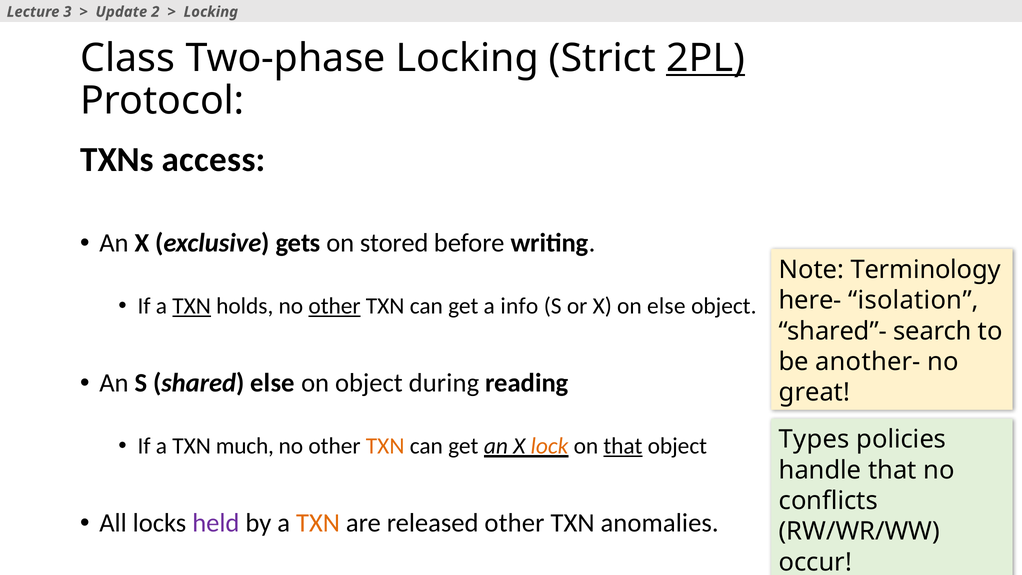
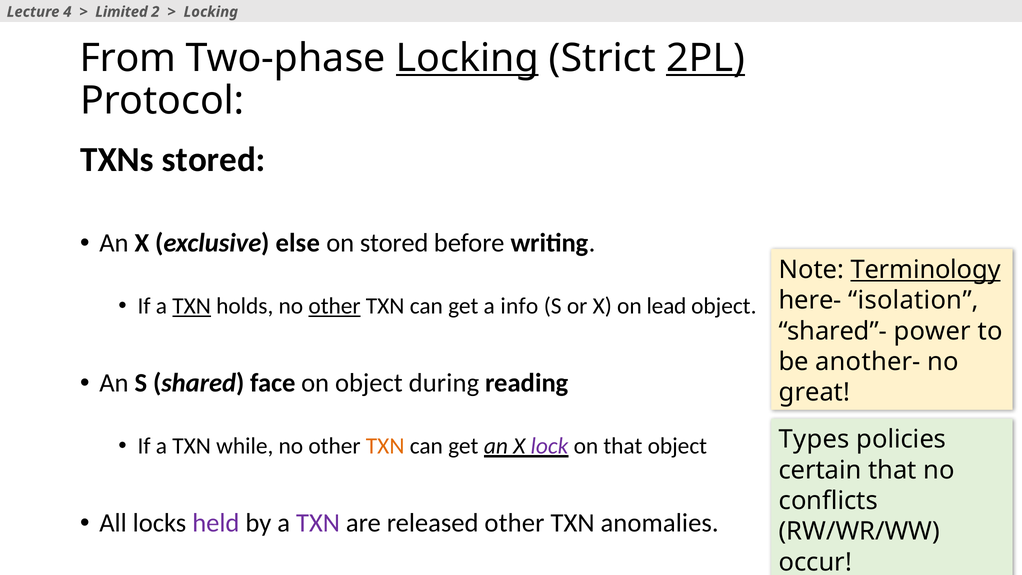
3: 3 -> 4
Update: Update -> Limited
Class: Class -> From
Locking at (467, 58) underline: none -> present
TXNs access: access -> stored
gets: gets -> else
Terminology underline: none -> present
on else: else -> lead
search: search -> power
shared else: else -> face
much: much -> while
lock colour: orange -> purple
that at (623, 446) underline: present -> none
handle: handle -> certain
TXN at (318, 523) colour: orange -> purple
